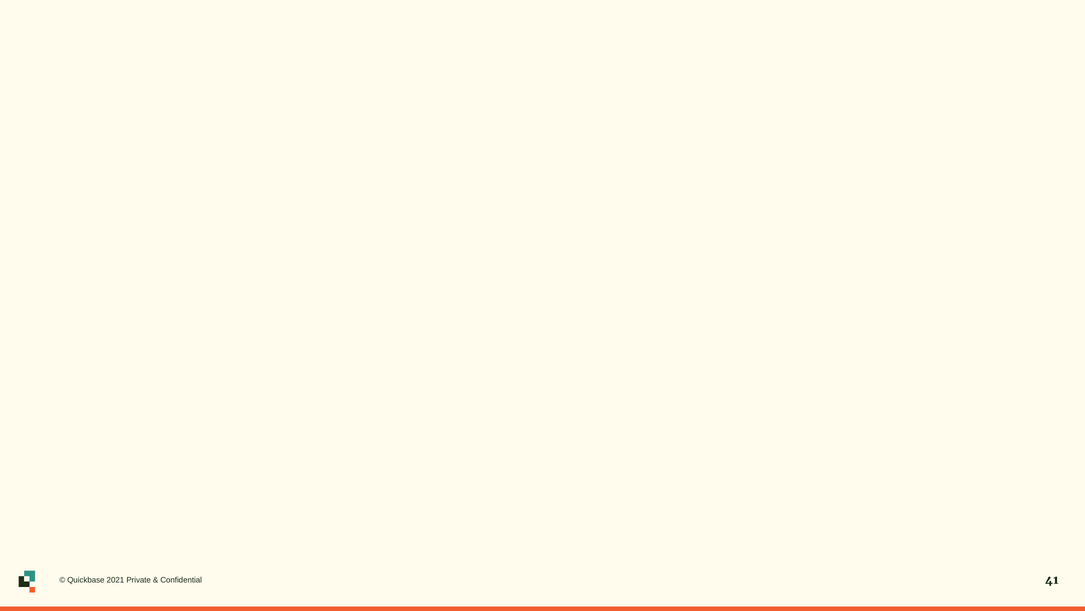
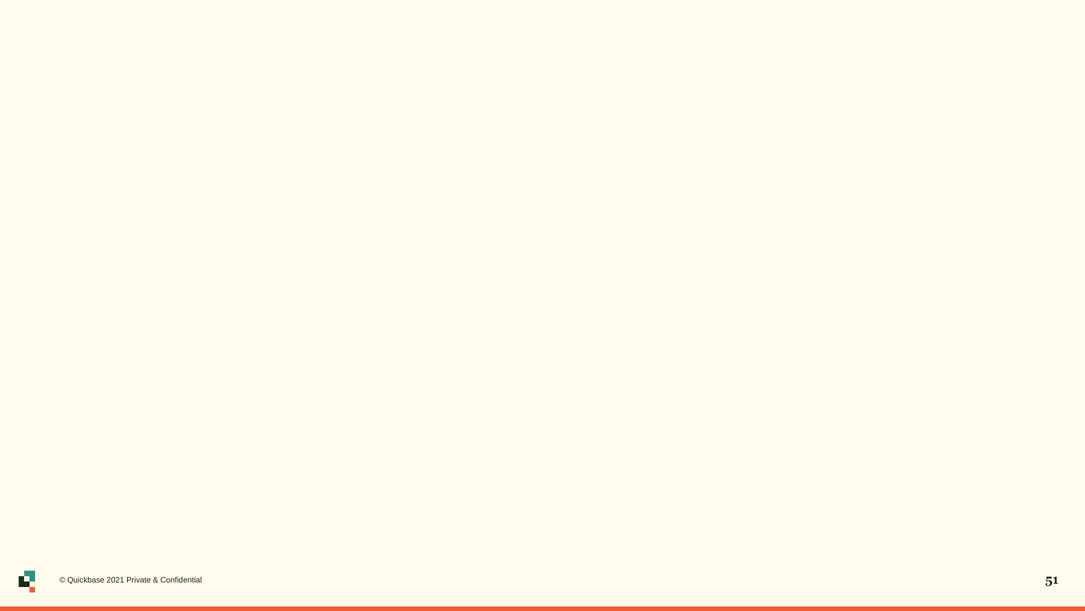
41: 41 -> 51
